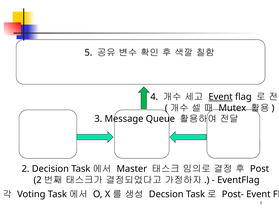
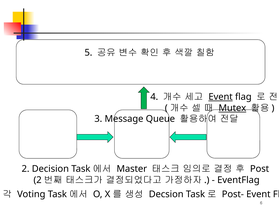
Mutex underline: none -> present
